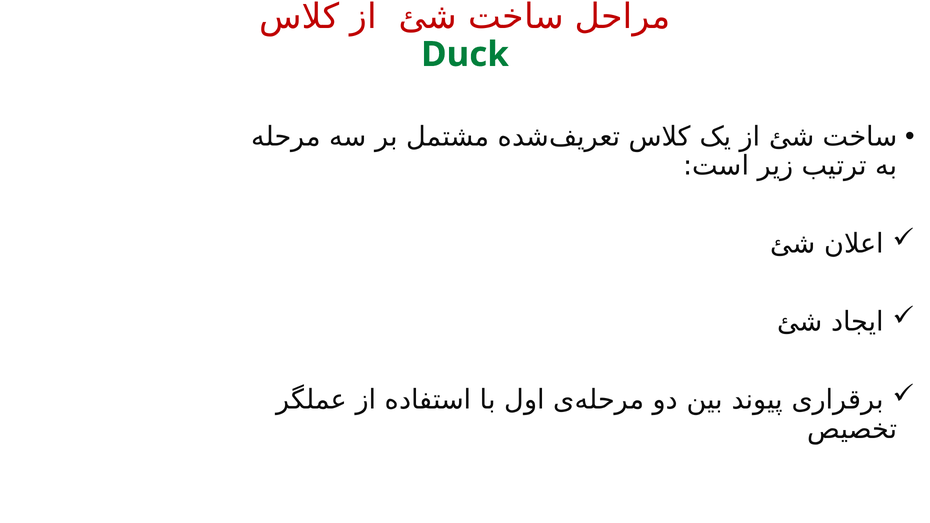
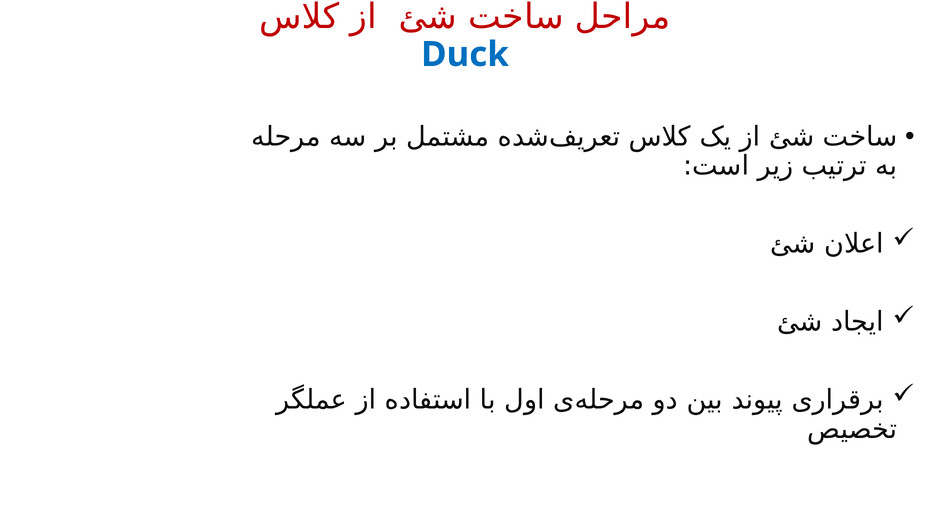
Duck colour: green -> blue
